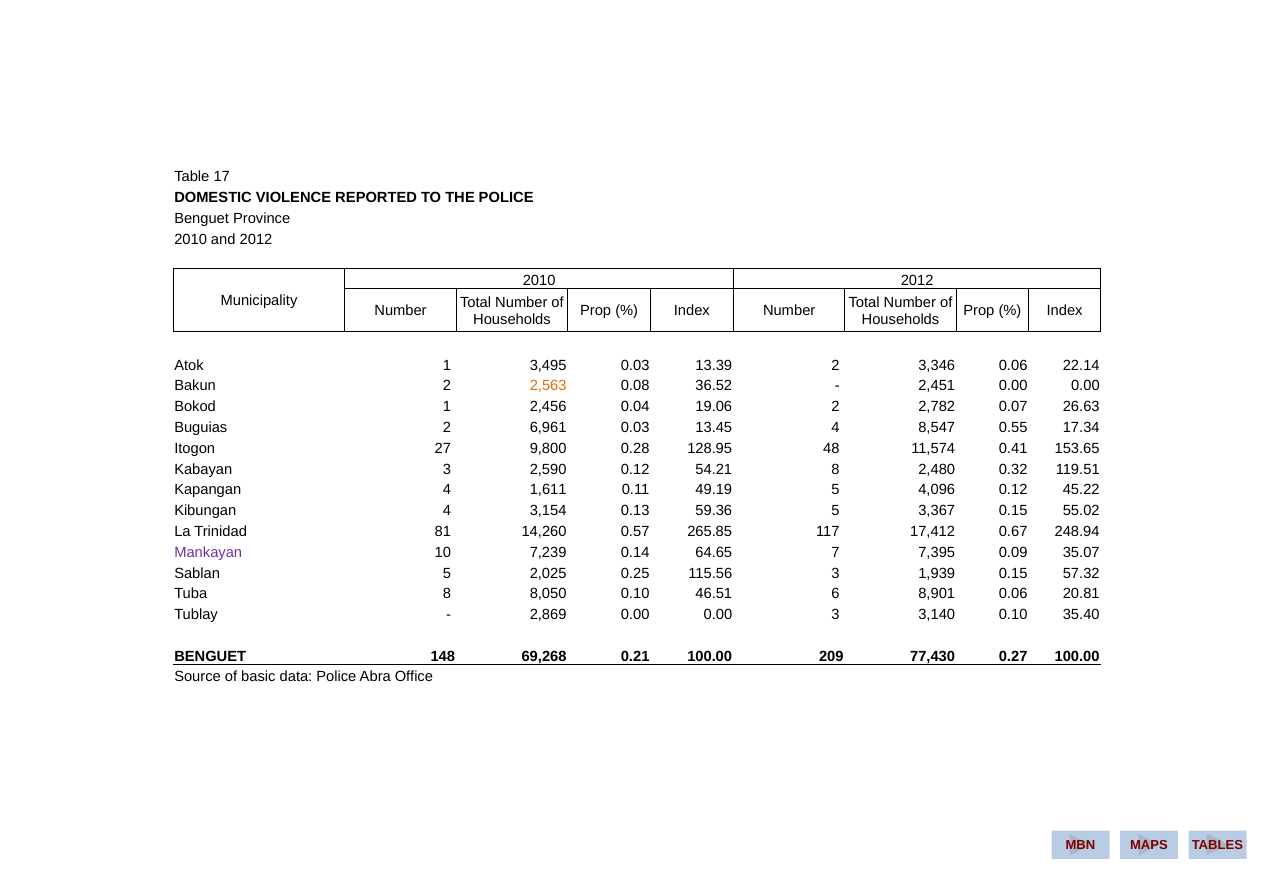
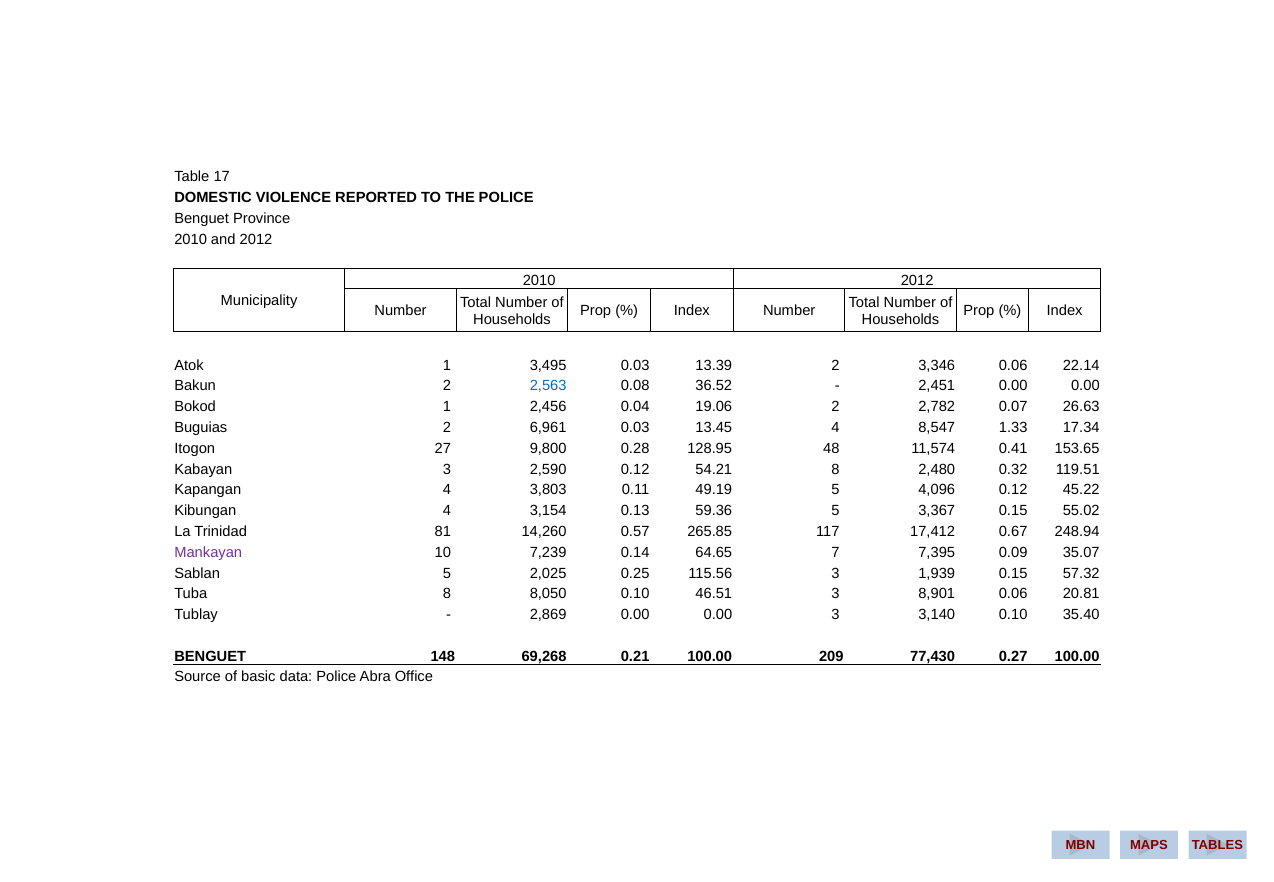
2,563 colour: orange -> blue
0.55: 0.55 -> 1.33
1,611: 1,611 -> 3,803
46.51 6: 6 -> 3
